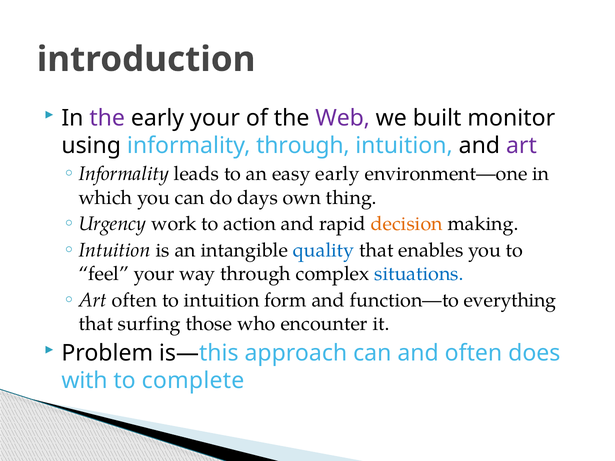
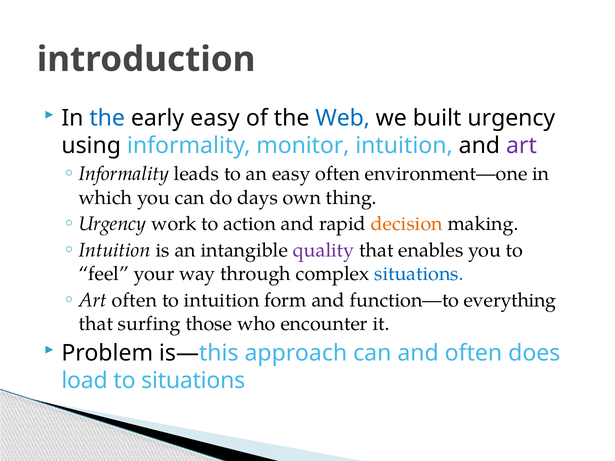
the at (107, 118) colour: purple -> blue
early your: your -> easy
Web colour: purple -> blue
built monitor: monitor -> urgency
informality through: through -> monitor
easy early: early -> often
quality colour: blue -> purple
with: with -> load
to complete: complete -> situations
